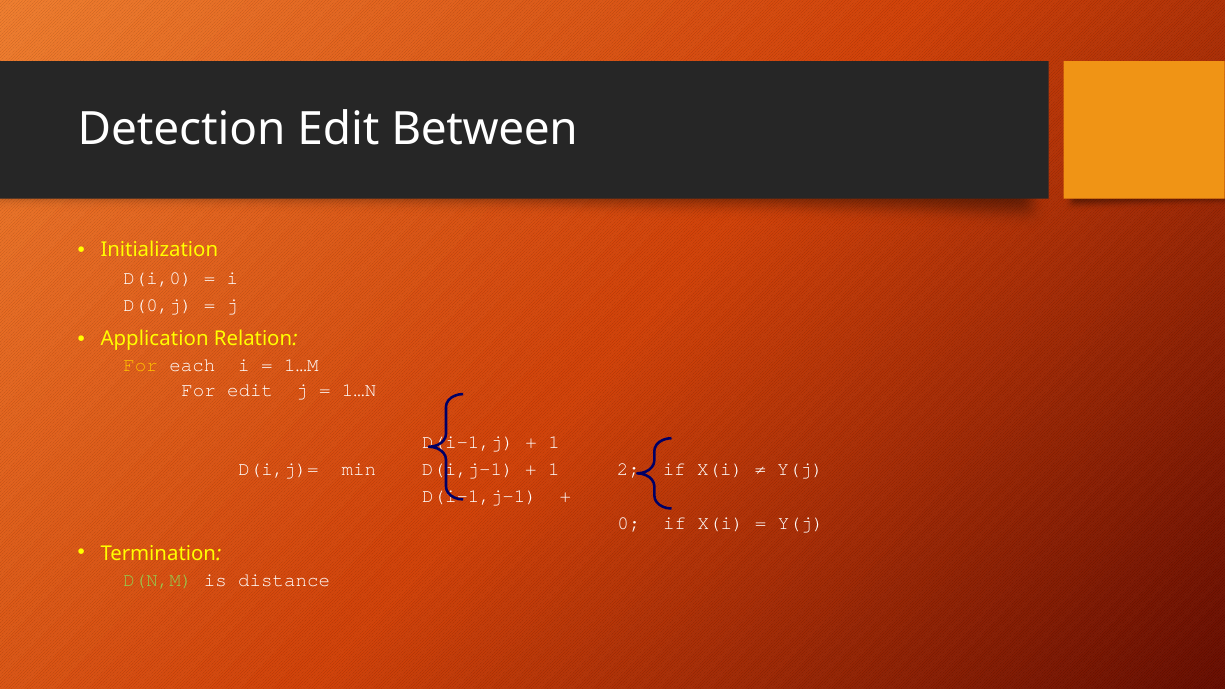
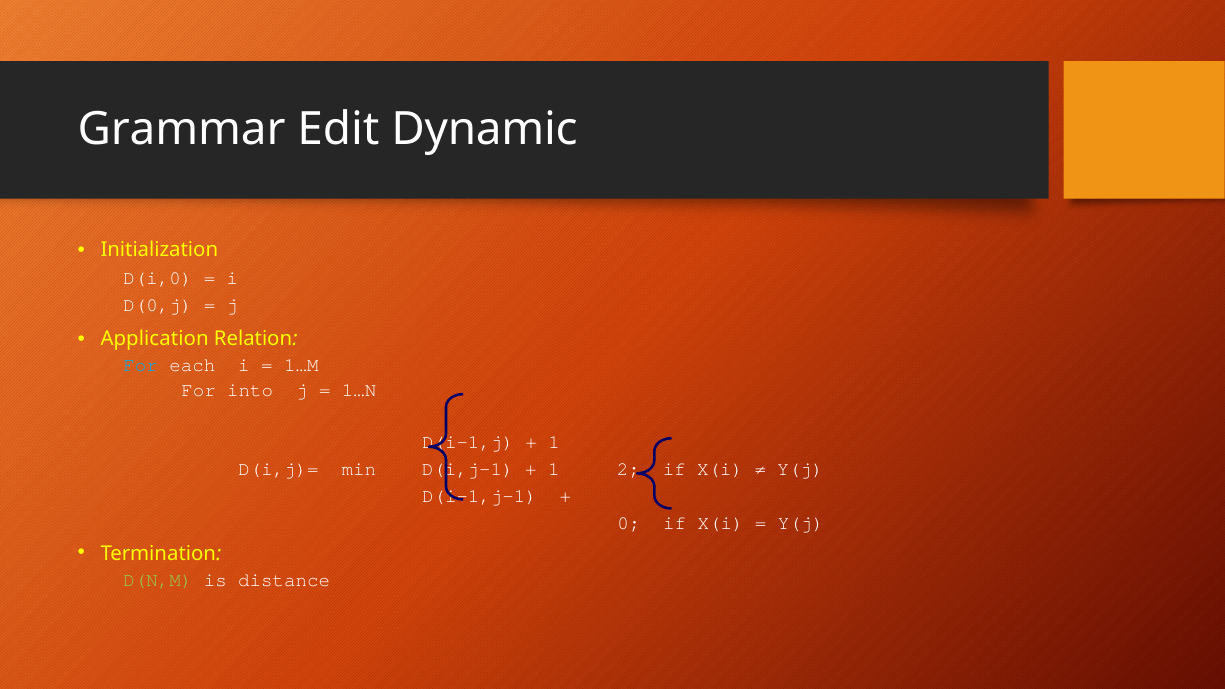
Detection: Detection -> Grammar
Between: Between -> Dynamic
For at (141, 365) colour: yellow -> light blue
For edit: edit -> into
